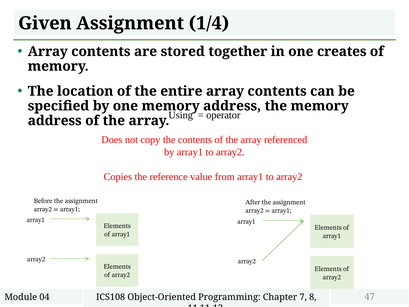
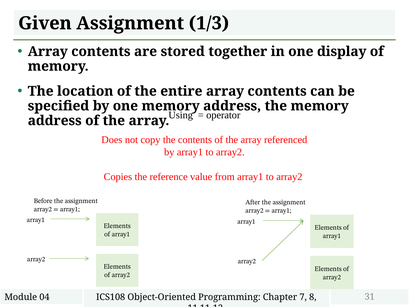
1/4: 1/4 -> 1/3
creates: creates -> display
47: 47 -> 31
